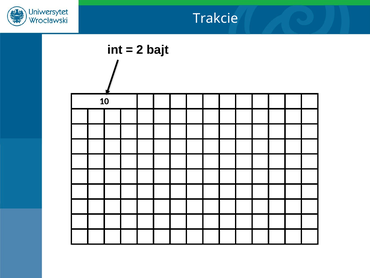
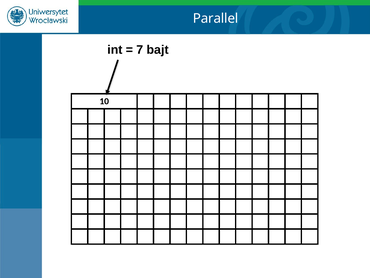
Trakcie: Trakcie -> Parallel
2: 2 -> 7
